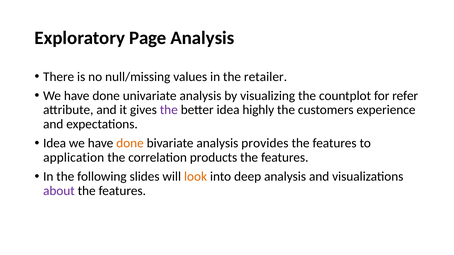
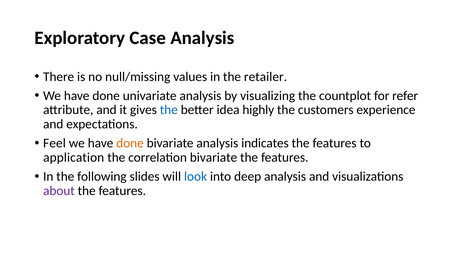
Page: Page -> Case
the at (169, 110) colour: purple -> blue
Idea at (55, 143): Idea -> Feel
provides: provides -> indicates
correlation products: products -> bivariate
look colour: orange -> blue
